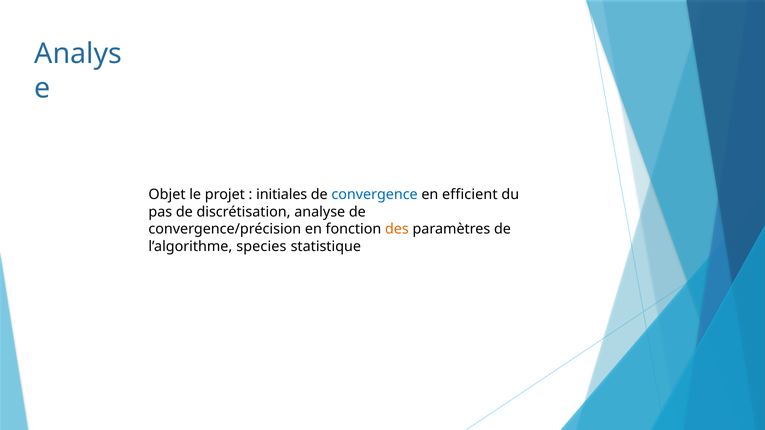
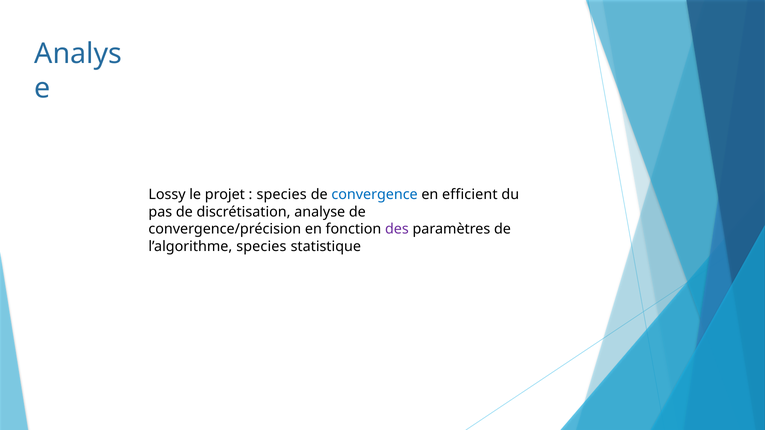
Objet: Objet -> Lossy
initiales at (282, 195): initiales -> species
des colour: orange -> purple
